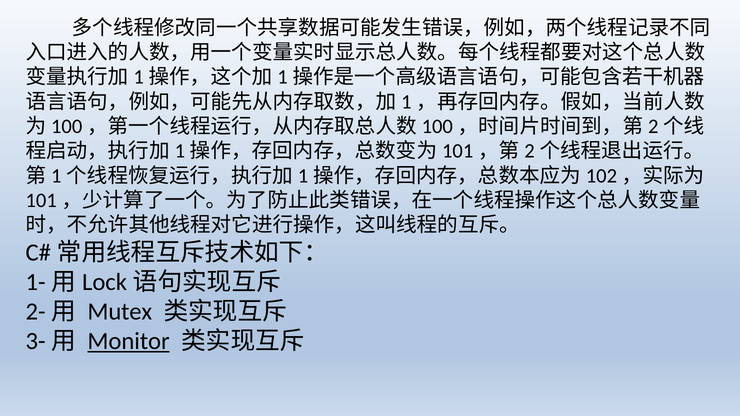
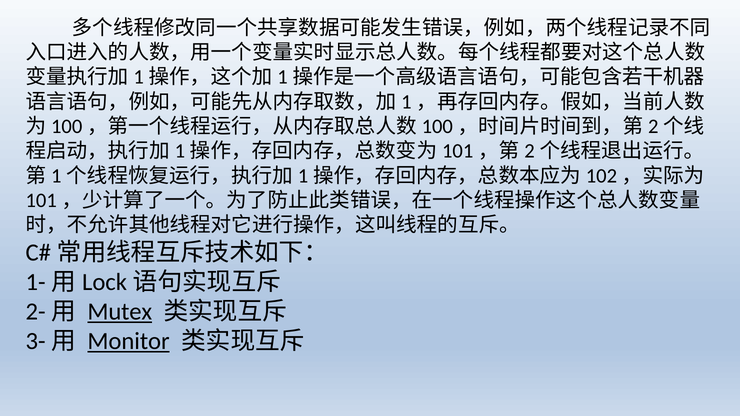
Mutex underline: none -> present
